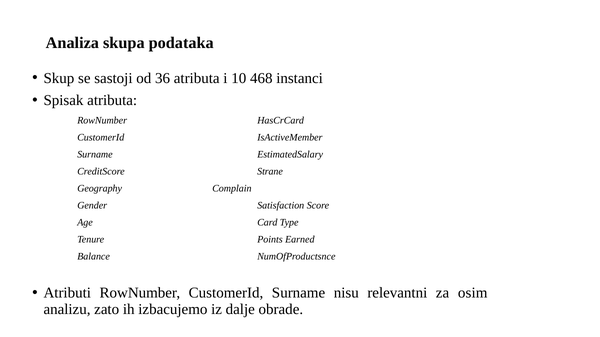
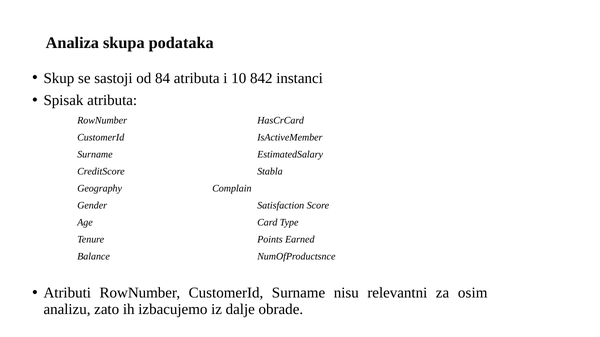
36: 36 -> 84
468: 468 -> 842
Strane: Strane -> Stabla
